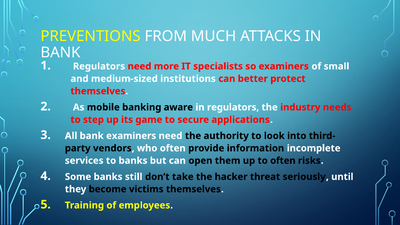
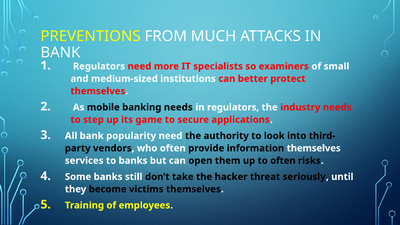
banking aware: aware -> needs
bank examiners: examiners -> popularity
information incomplete: incomplete -> themselves
